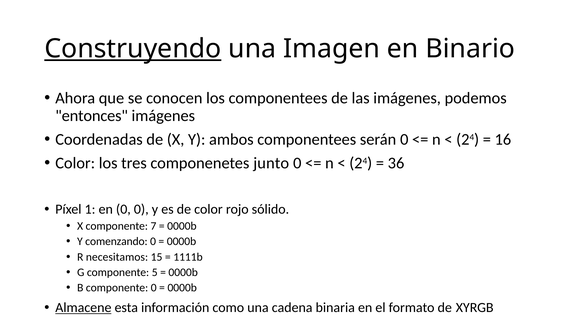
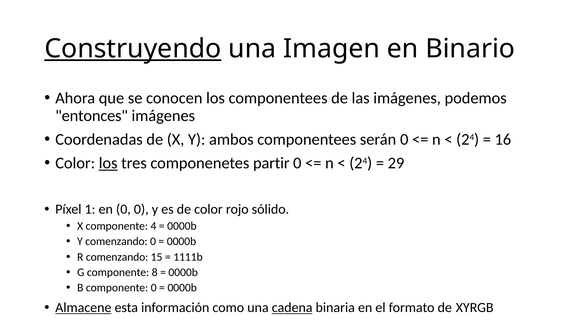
los at (108, 163) underline: none -> present
junto: junto -> partir
36: 36 -> 29
7: 7 -> 4
R necesitamos: necesitamos -> comenzando
5: 5 -> 8
cadena underline: none -> present
